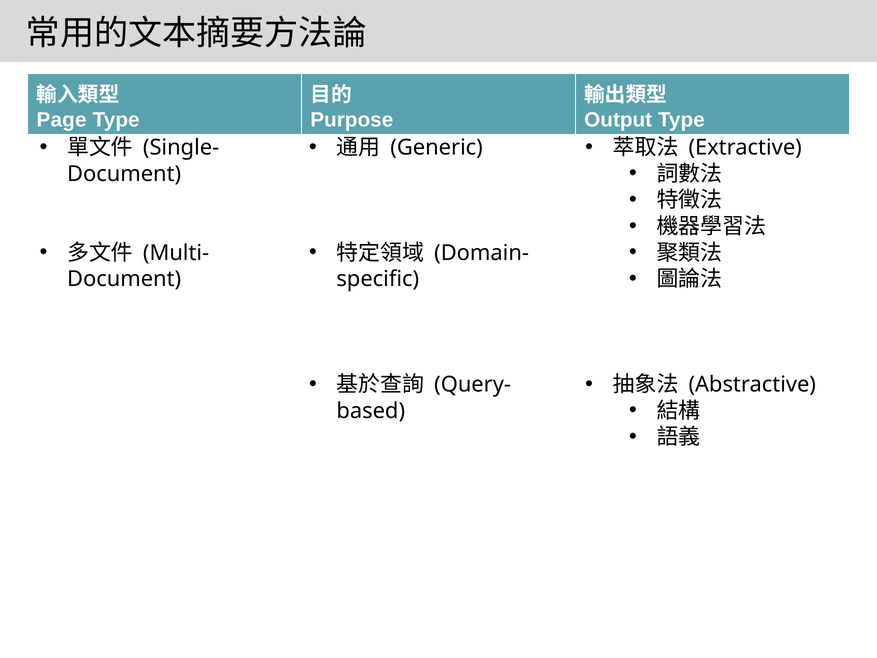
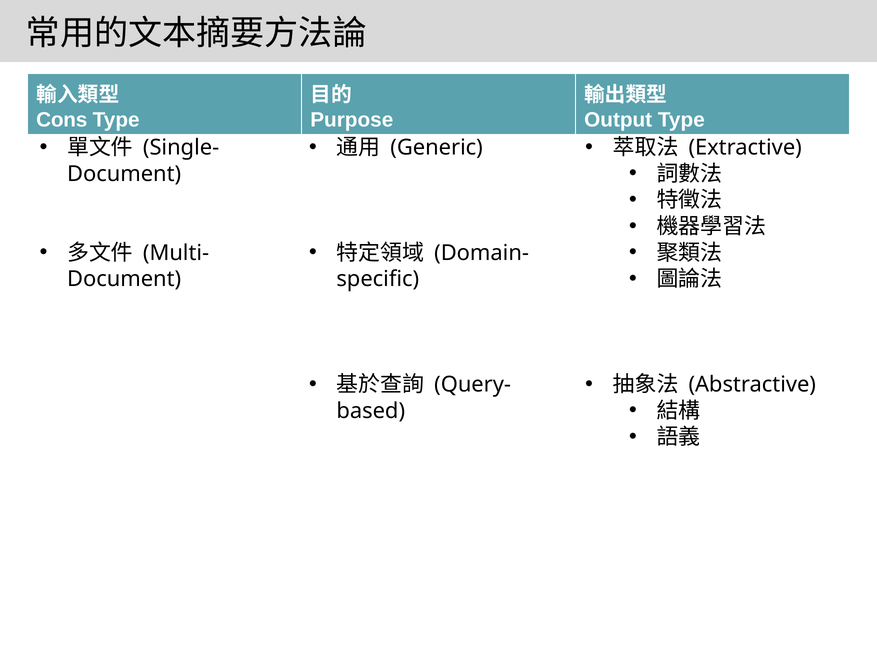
Page: Page -> Cons
